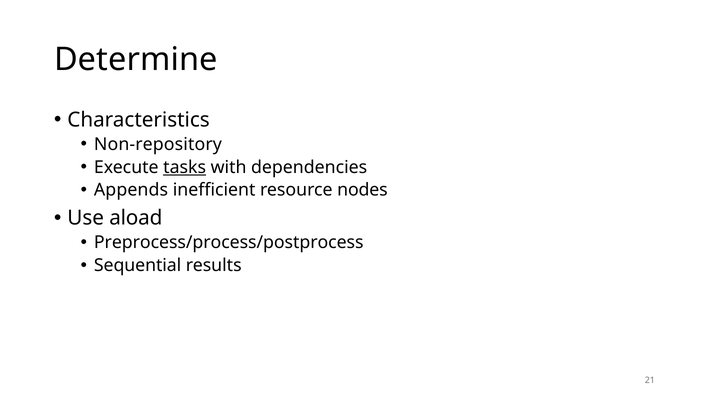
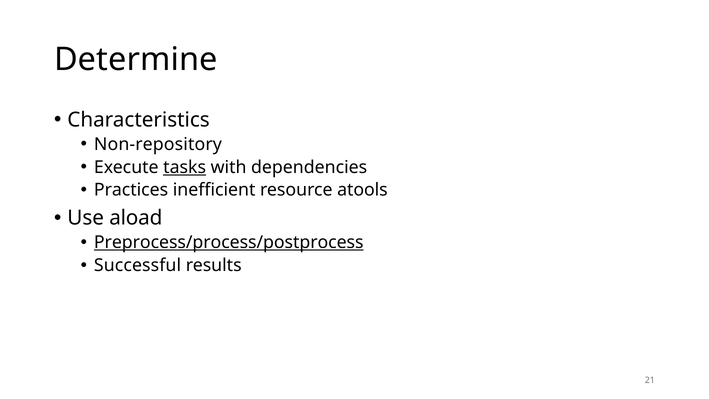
Appends: Appends -> Practices
nodes: nodes -> atools
Preprocess/process/postprocess underline: none -> present
Sequential: Sequential -> Successful
